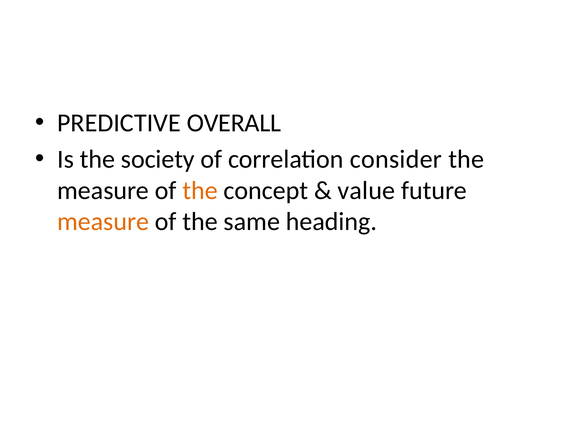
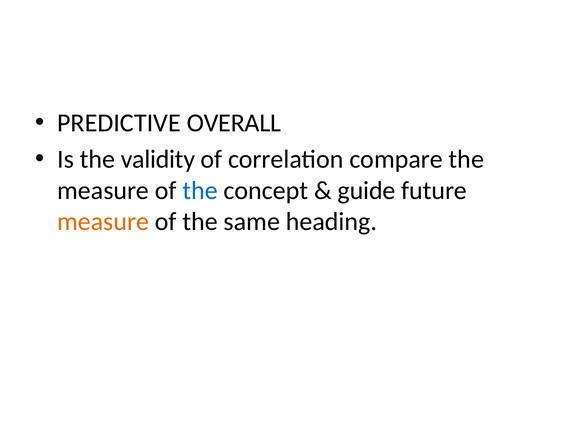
society: society -> validity
consider: consider -> compare
the at (200, 191) colour: orange -> blue
value: value -> guide
